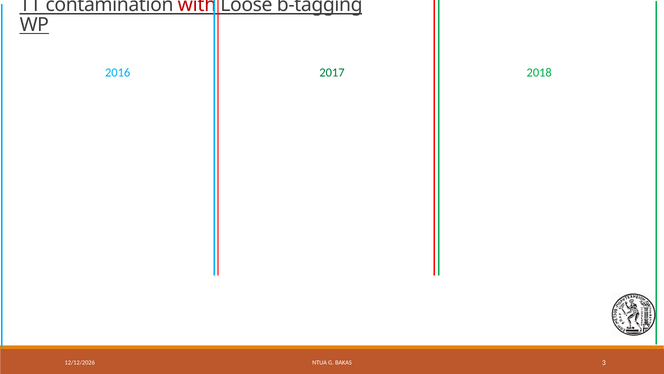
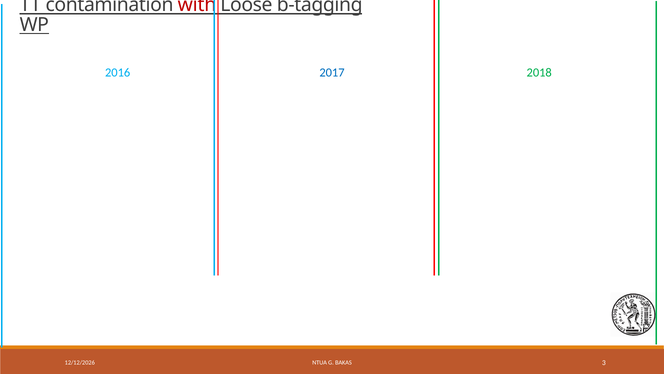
2017 colour: green -> blue
